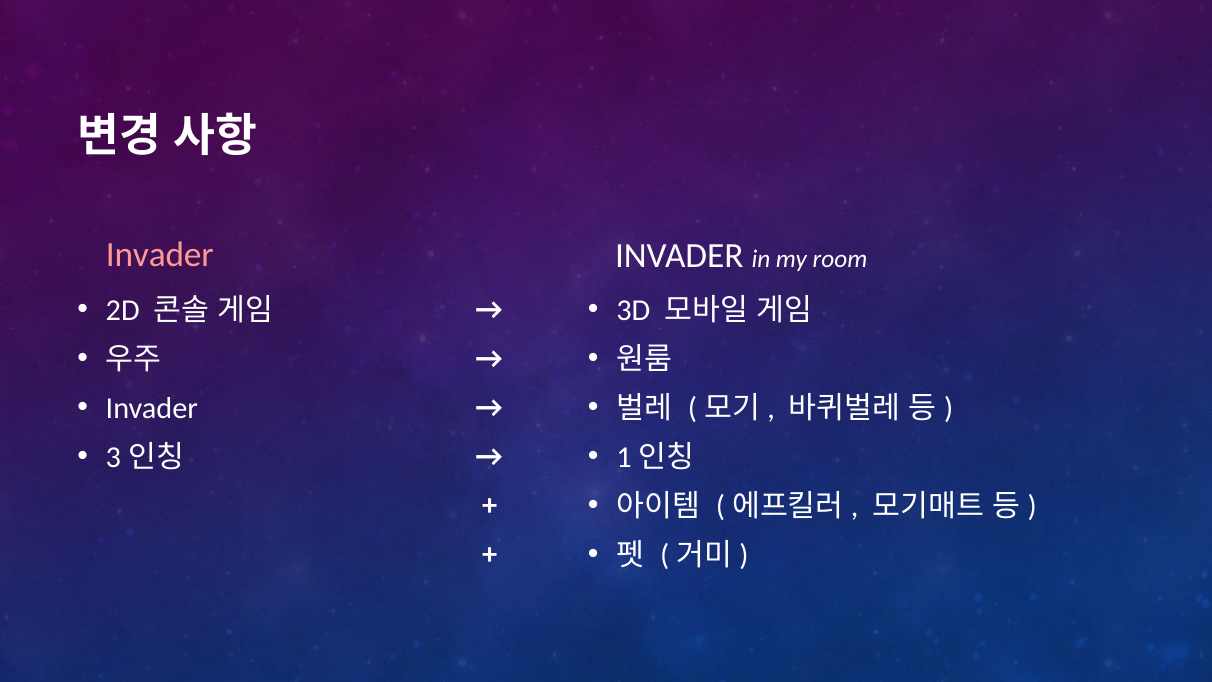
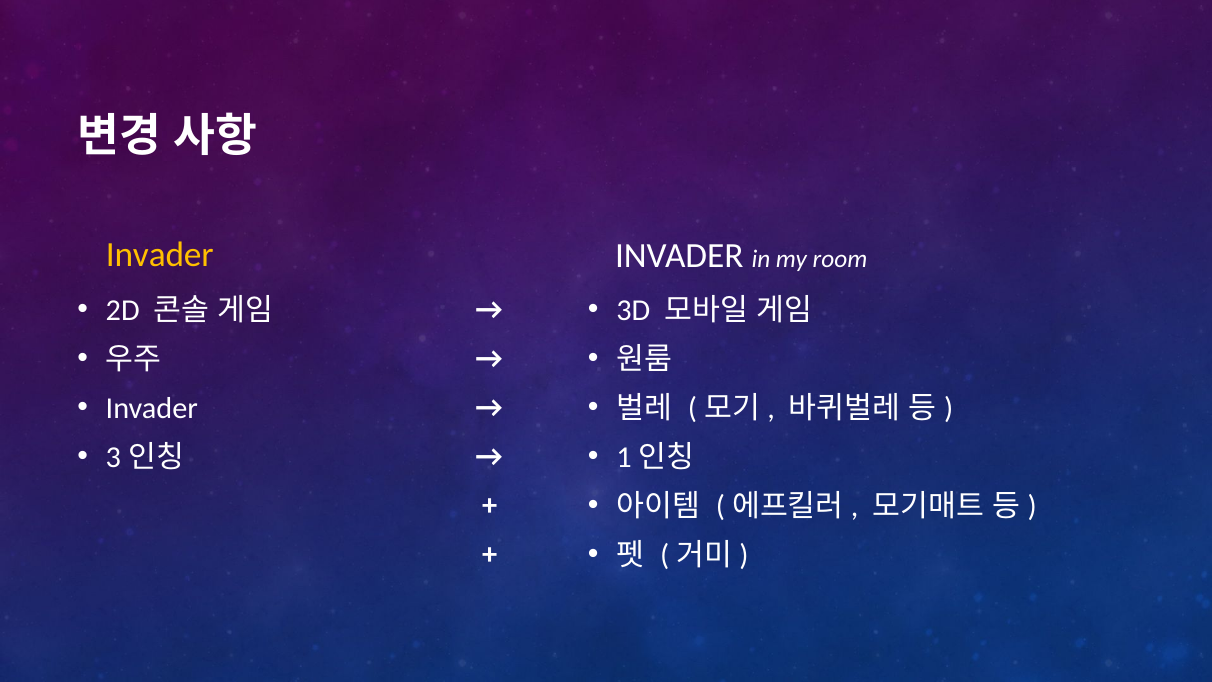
Invader at (160, 254) colour: pink -> yellow
